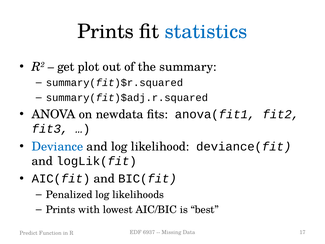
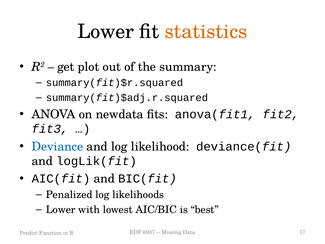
Prints at (106, 31): Prints -> Lower
statistics colour: blue -> orange
Prints at (61, 209): Prints -> Lower
